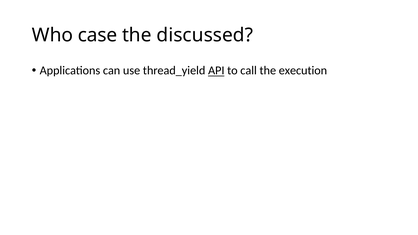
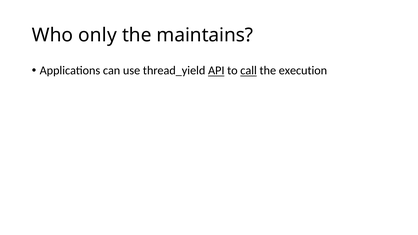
case: case -> only
discussed: discussed -> maintains
call underline: none -> present
